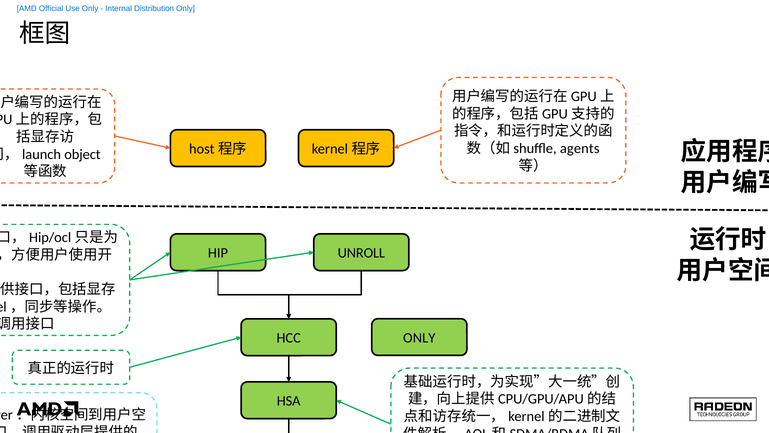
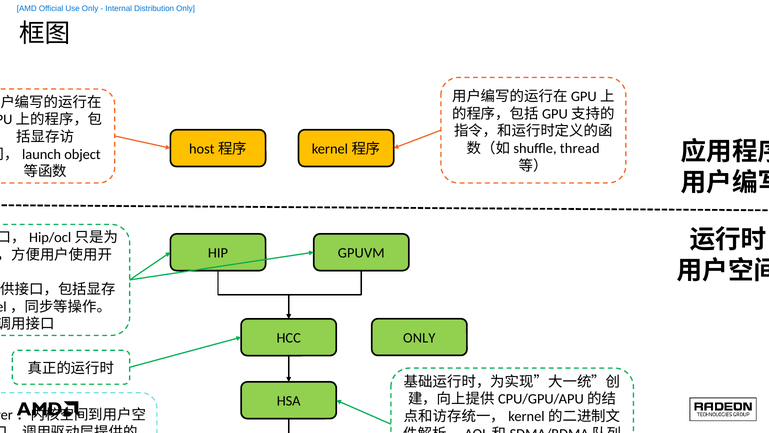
agents: agents -> thread
UNROLL: UNROLL -> GPUVM
